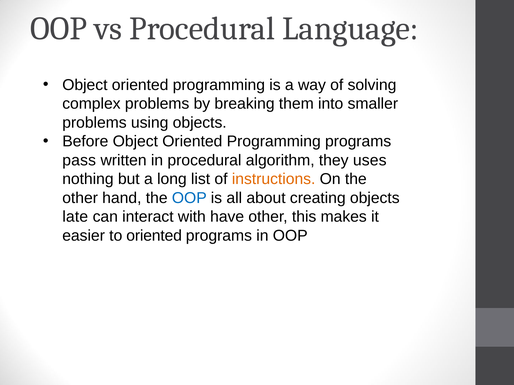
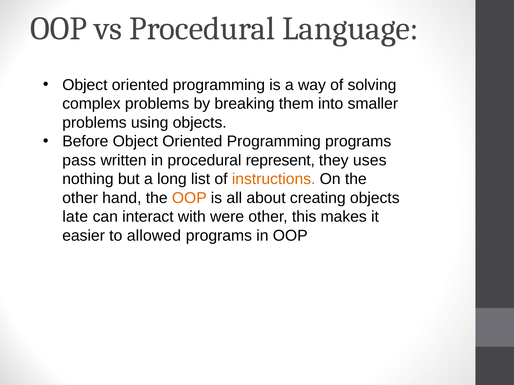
algorithm: algorithm -> represent
OOP at (189, 198) colour: blue -> orange
have: have -> were
to oriented: oriented -> allowed
